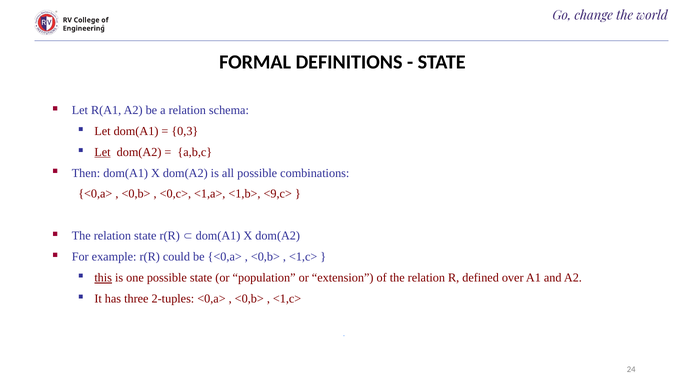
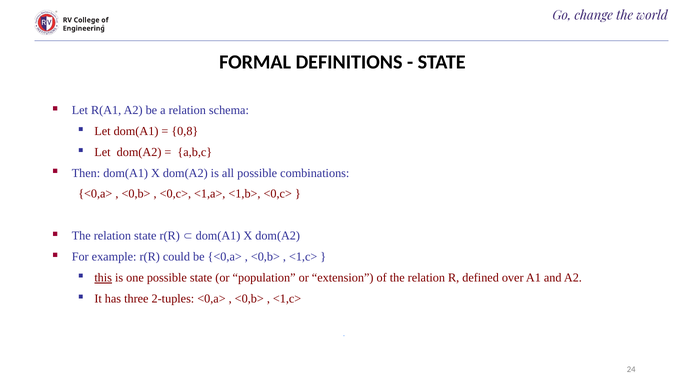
0,3: 0,3 -> 0,8
Let at (102, 152) underline: present -> none
<1,b> <9,c>: <9,c> -> <0,c>
